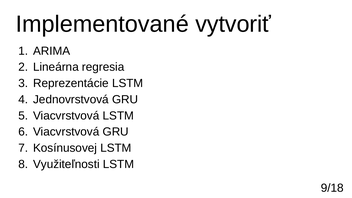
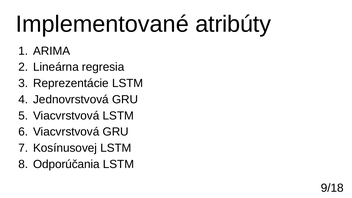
vytvoriť: vytvoriť -> atribúty
Využiteľnosti: Využiteľnosti -> Odporúčania
